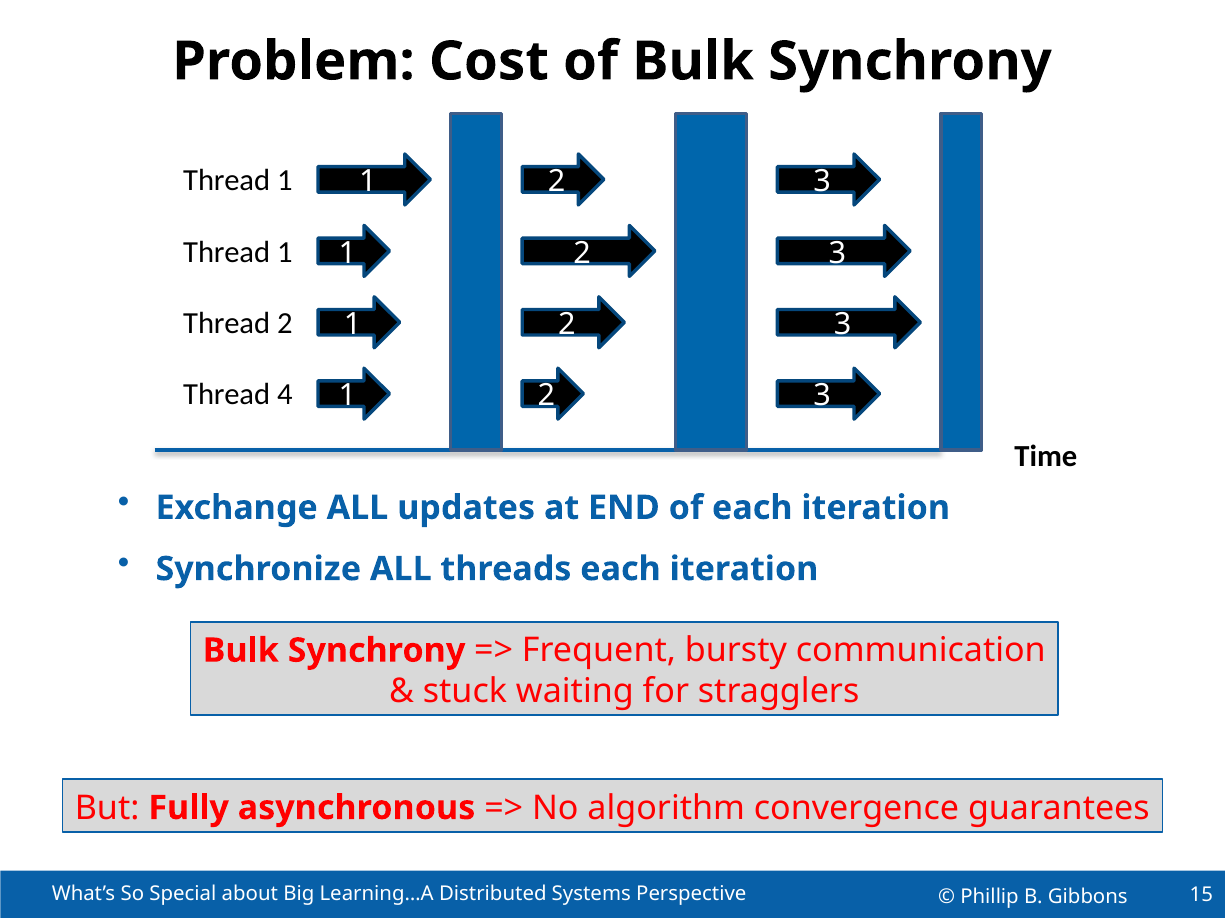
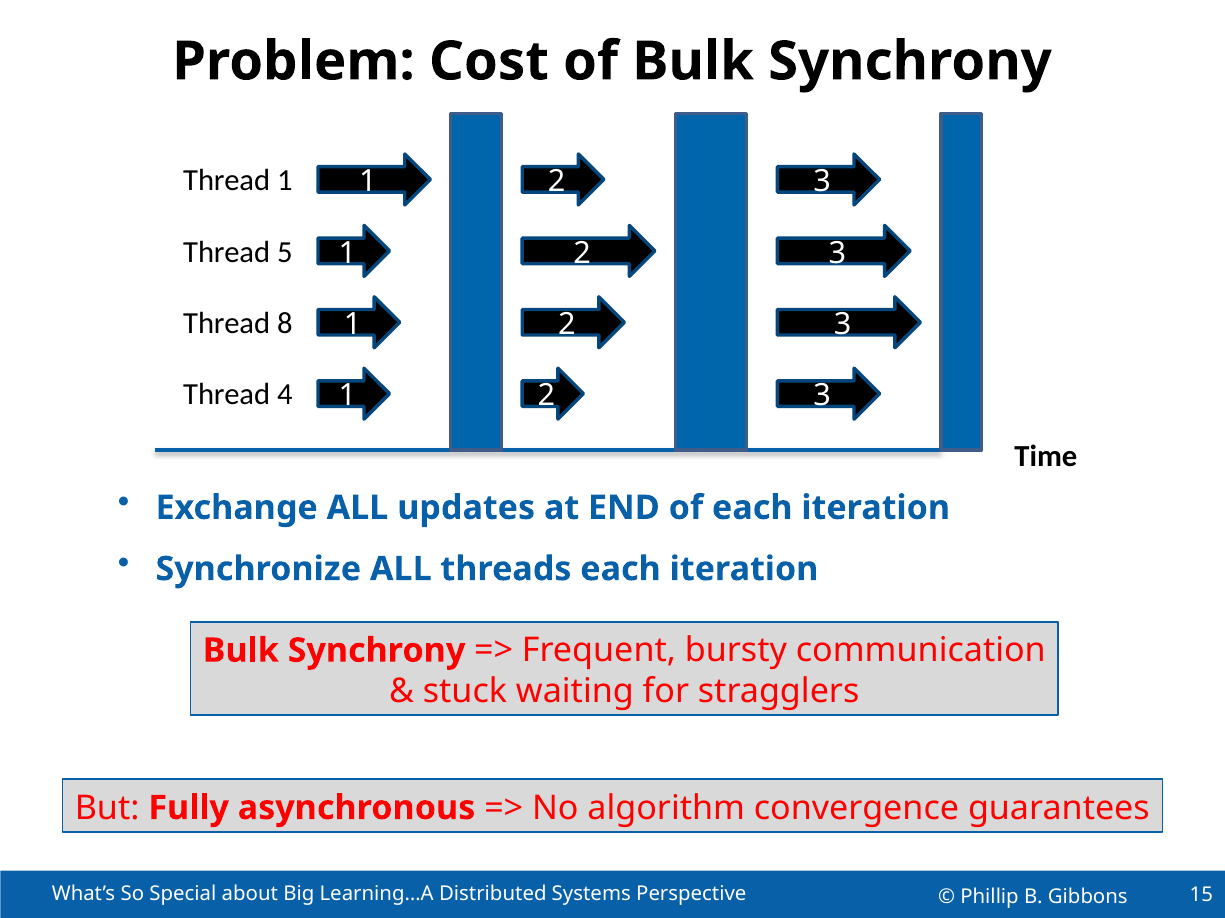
1 at (285, 252): 1 -> 5
Thread 2: 2 -> 8
